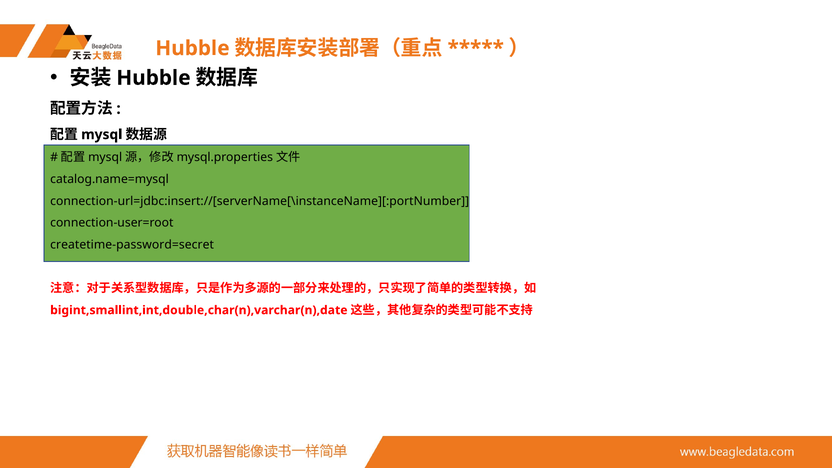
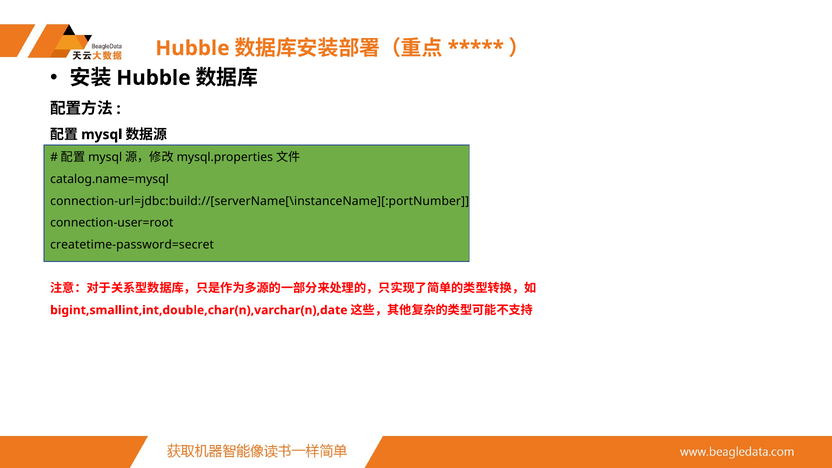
connection-url=jdbc:insert://[serverName[\instanceName][:portNumber: connection-url=jdbc:insert://[serverName[\instanceName][:portNumber -> connection-url=jdbc:build://[serverName[\instanceName][:portNumber
